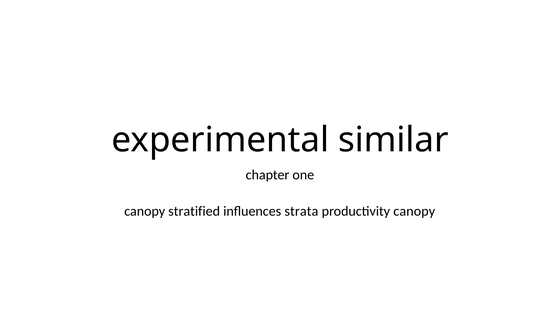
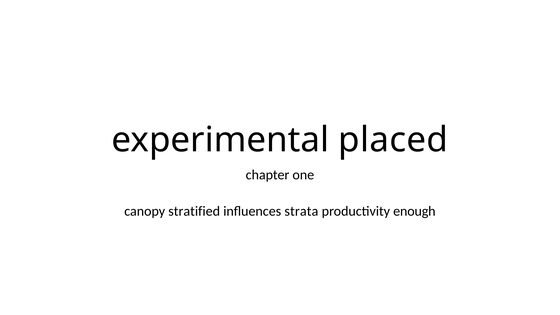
similar: similar -> placed
productivity canopy: canopy -> enough
